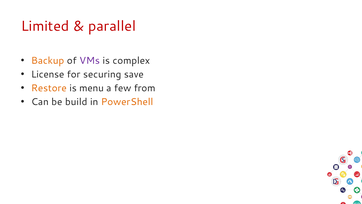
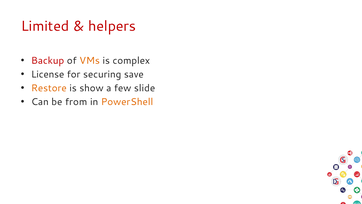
parallel: parallel -> helpers
Backup colour: orange -> red
VMs colour: purple -> orange
menu: menu -> show
from: from -> slide
build: build -> from
